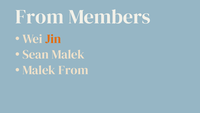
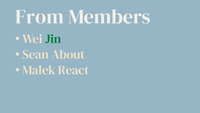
Jin colour: orange -> green
Sean Malek: Malek -> About
Malek From: From -> React
